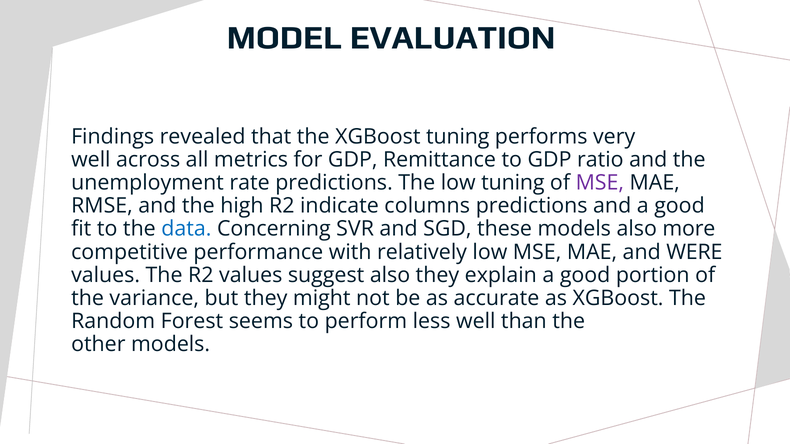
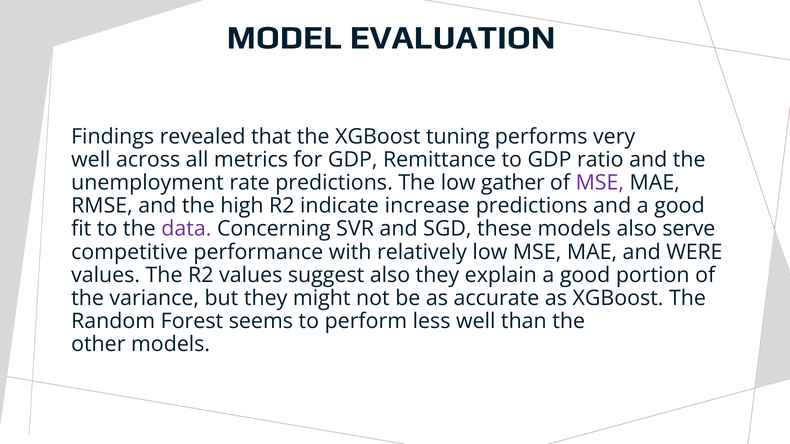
low tuning: tuning -> gather
columns: columns -> increase
data colour: blue -> purple
more: more -> serve
